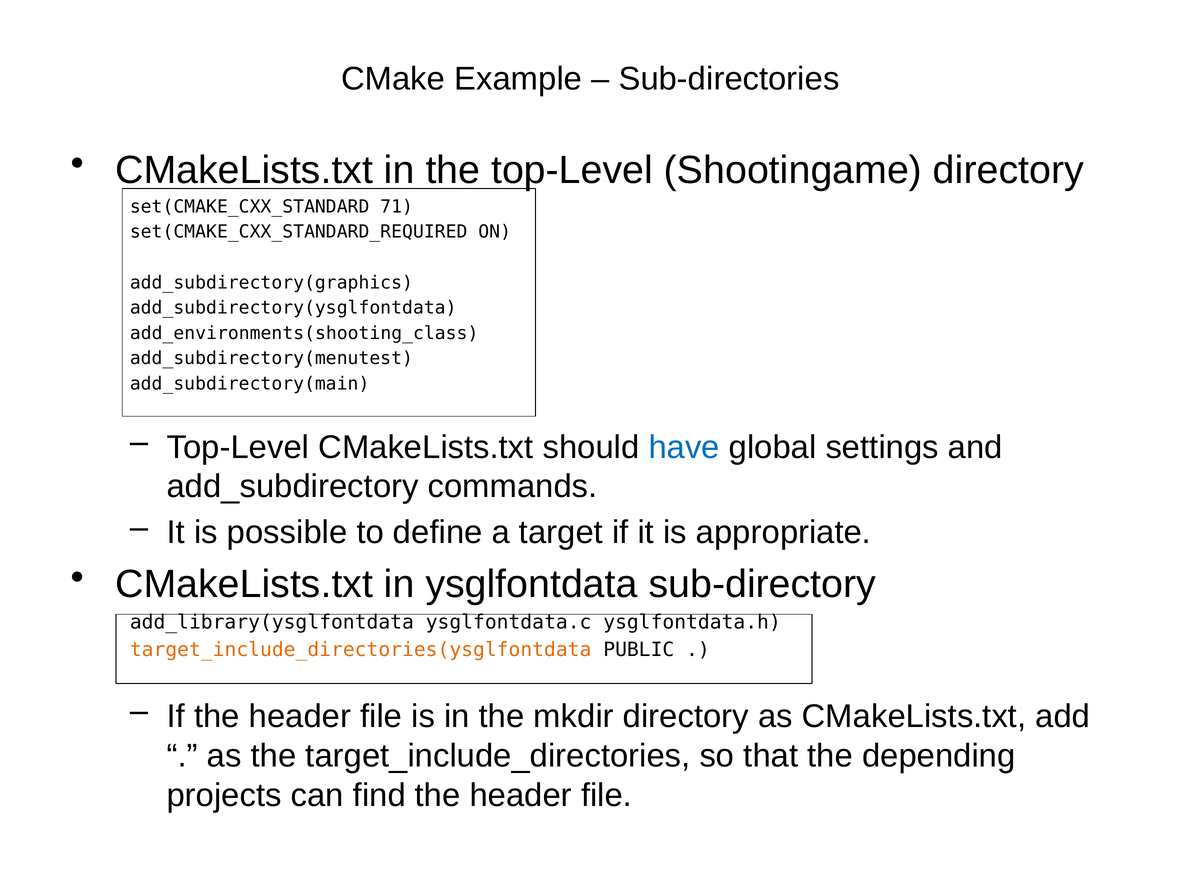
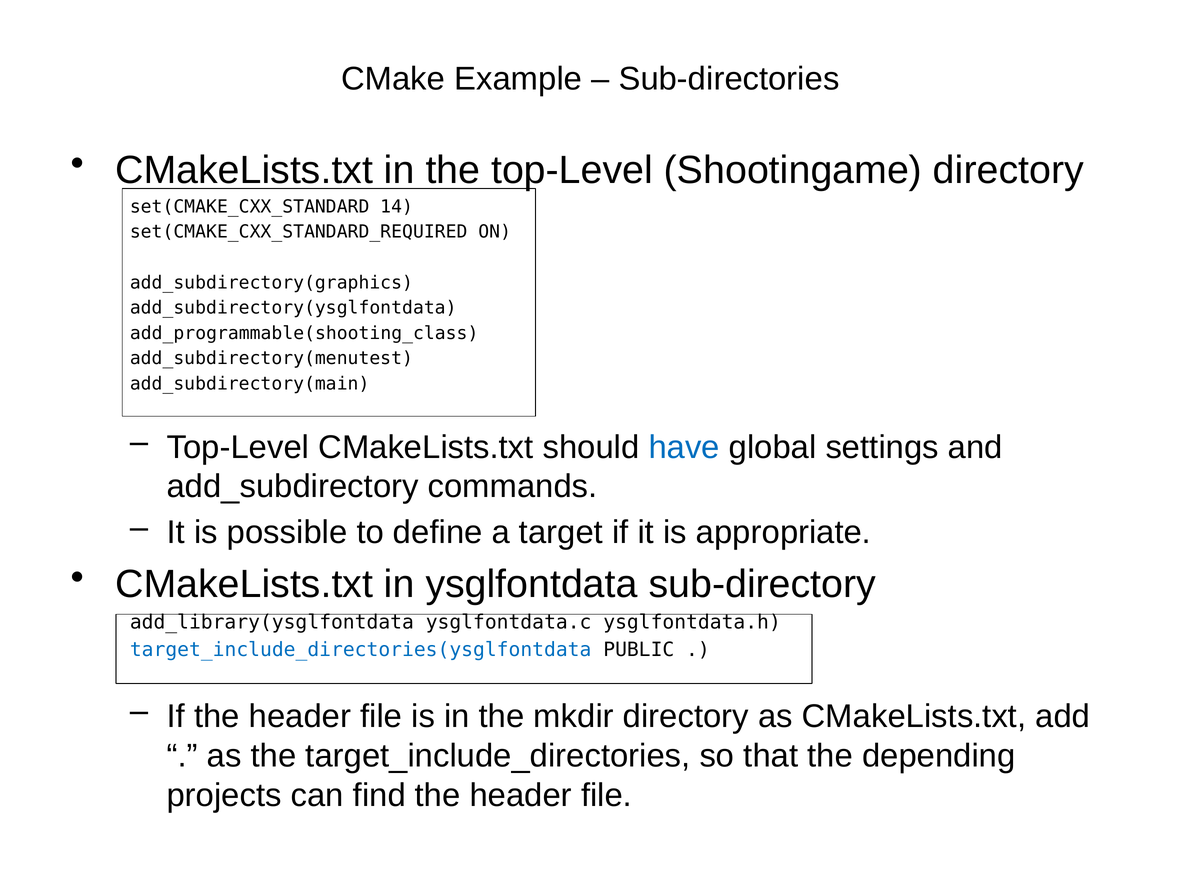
71: 71 -> 14
add_environments(shooting_class: add_environments(shooting_class -> add_programmable(shooting_class
target_include_directories(ysglfontdata colour: orange -> blue
